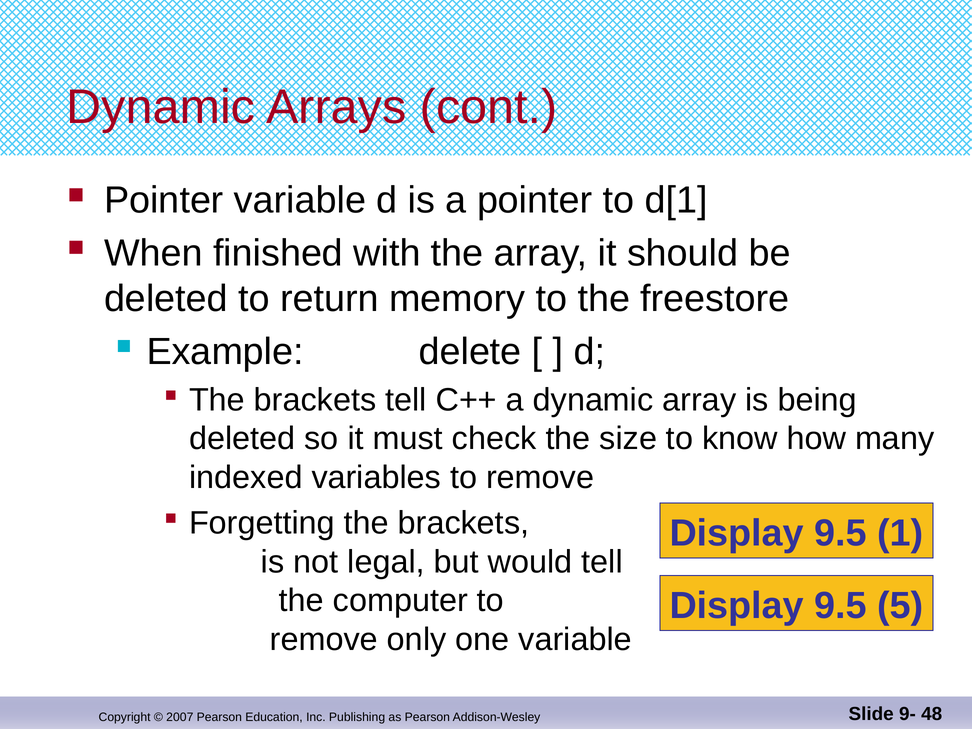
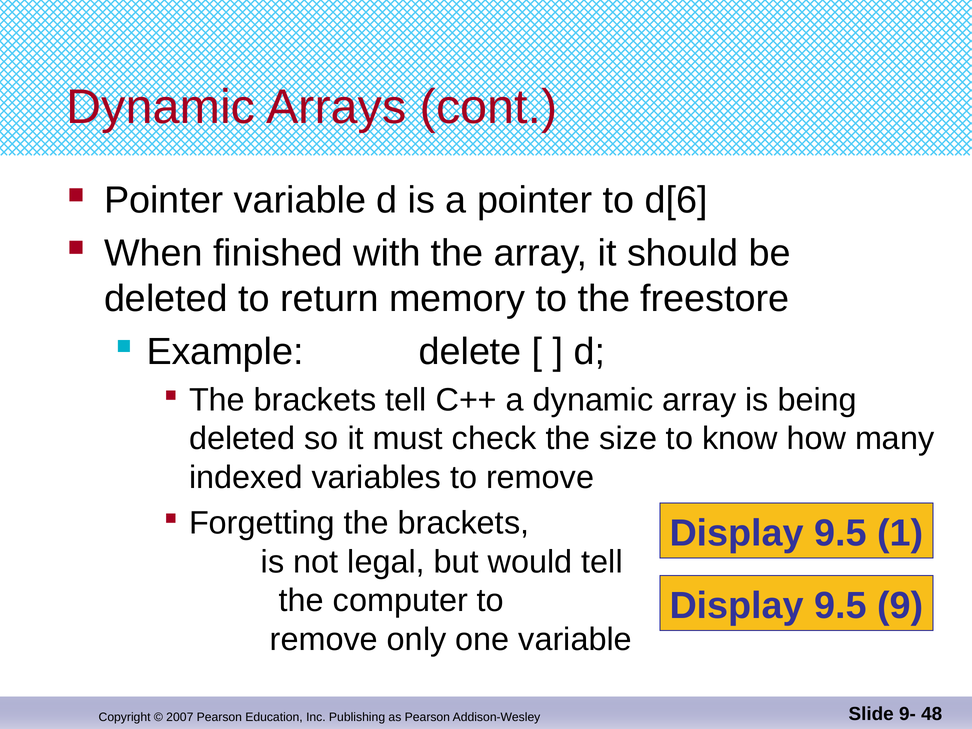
d[1: d[1 -> d[6
5: 5 -> 9
